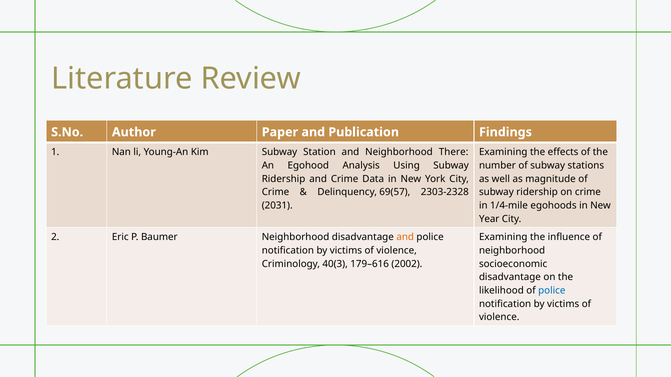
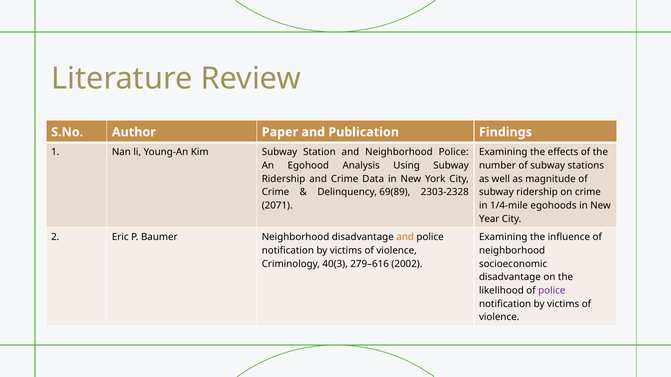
Neighborhood There: There -> Police
69(57: 69(57 -> 69(89
2031: 2031 -> 2071
179–616: 179–616 -> 279–616
police at (552, 291) colour: blue -> purple
